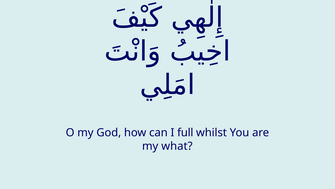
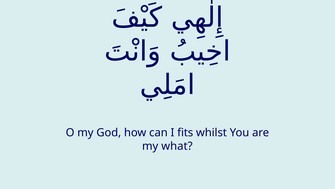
full: full -> fits
